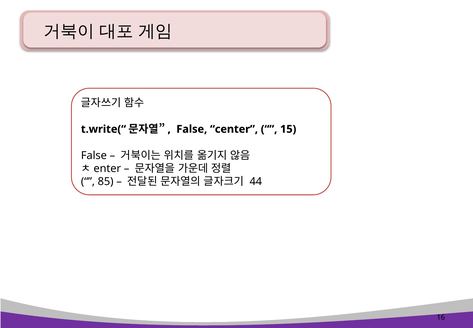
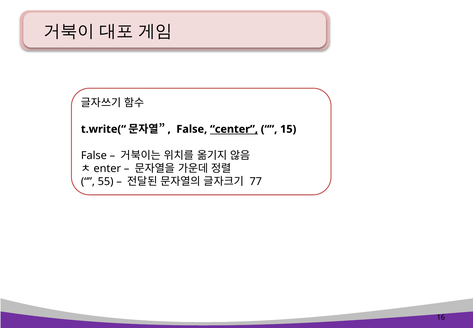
center underline: none -> present
85: 85 -> 55
44: 44 -> 77
